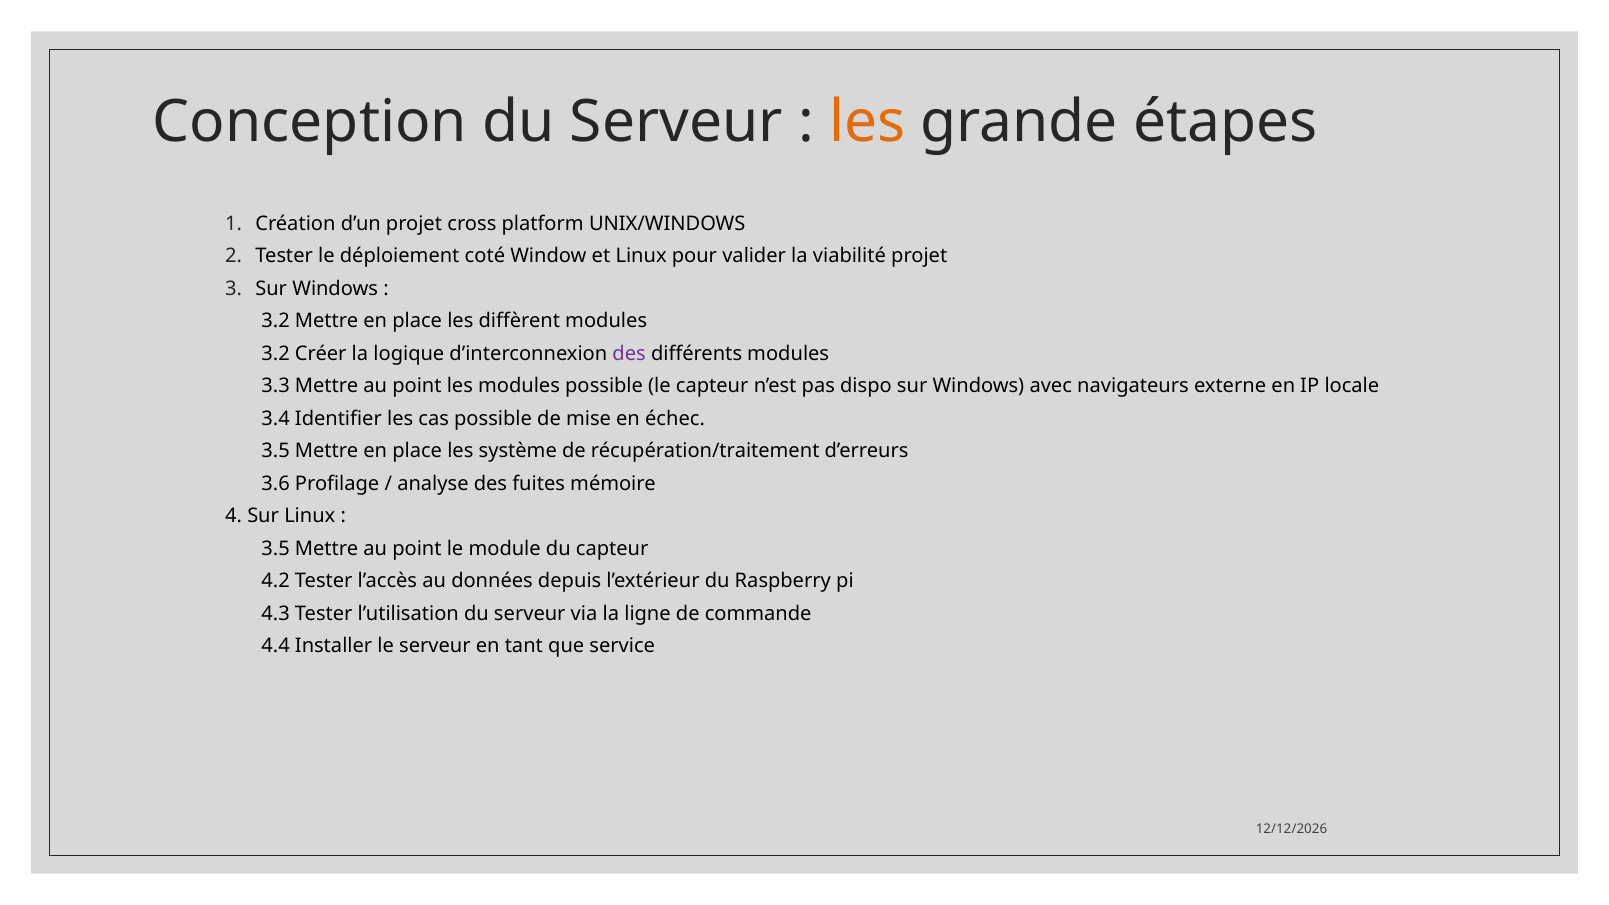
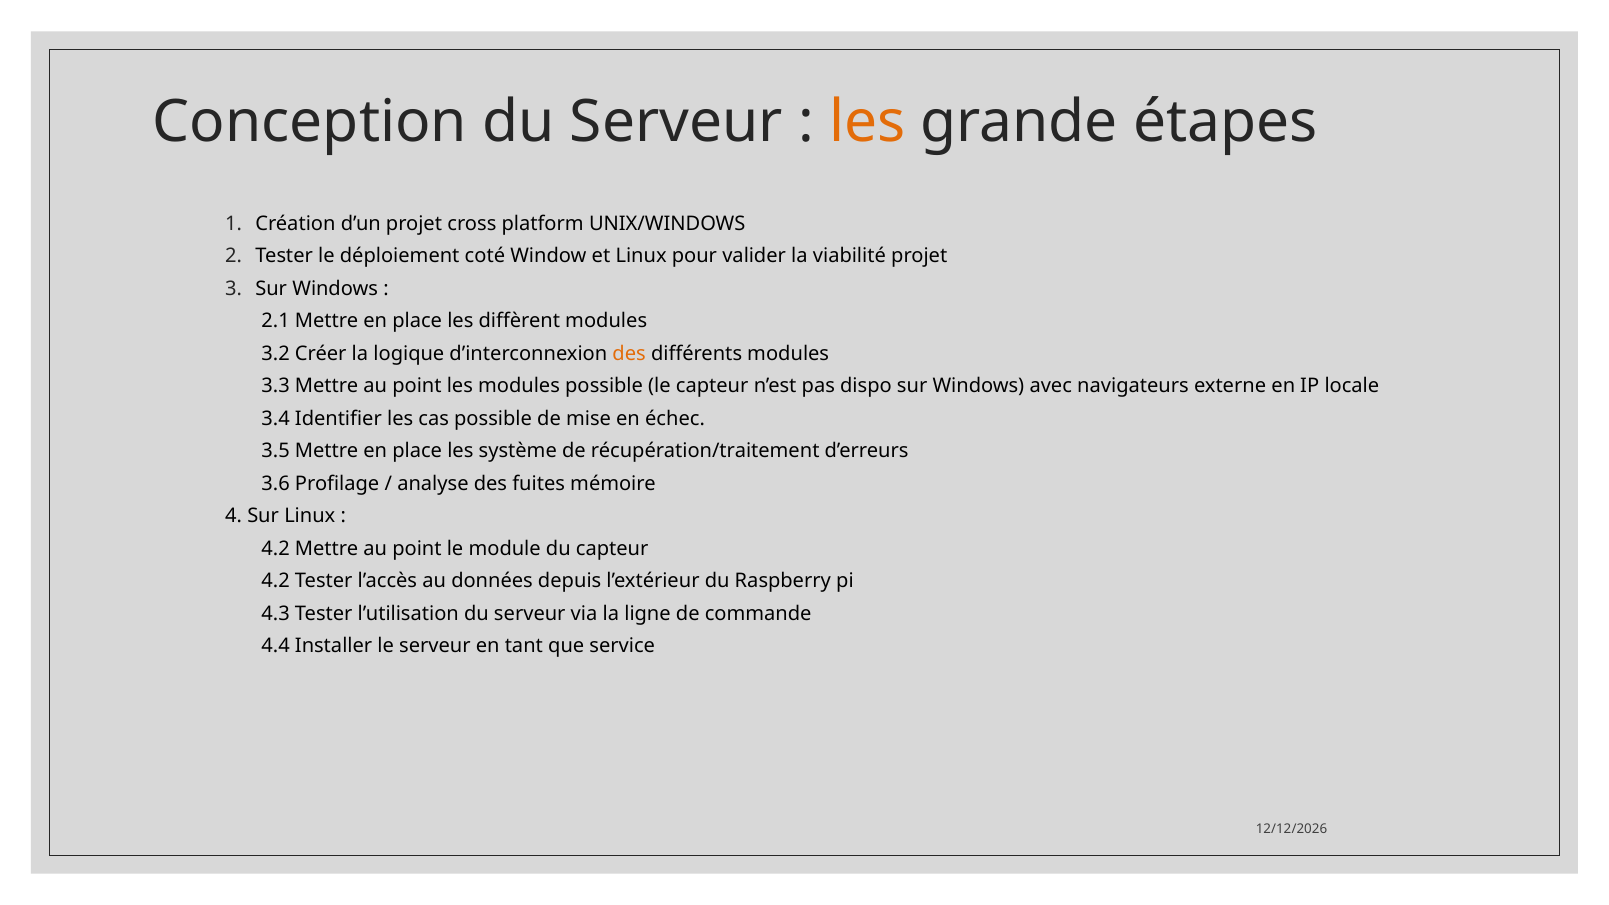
3.2 at (276, 321): 3.2 -> 2.1
des at (629, 354) colour: purple -> orange
3.5 at (276, 549): 3.5 -> 4.2
